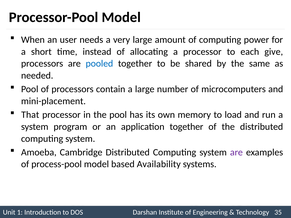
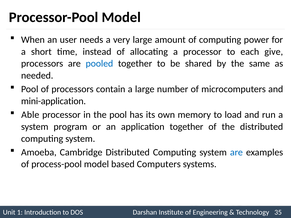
mini-placement: mini-placement -> mini-application
That: That -> Able
are at (236, 152) colour: purple -> blue
Availability: Availability -> Computers
